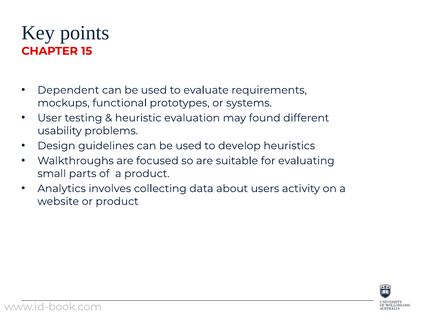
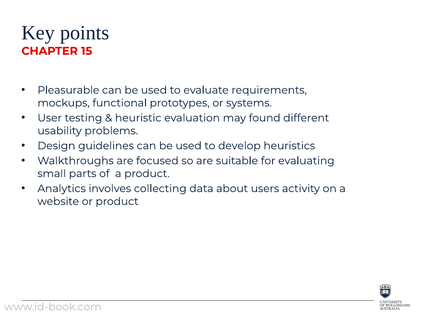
Dependent: Dependent -> Pleasurable
